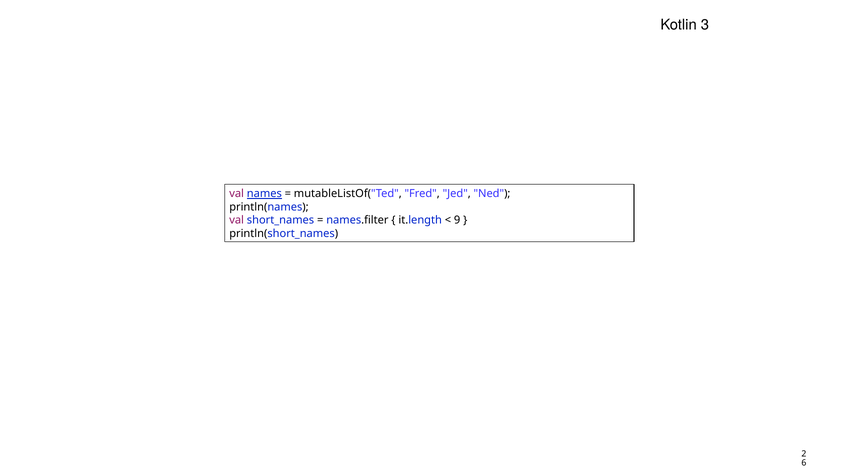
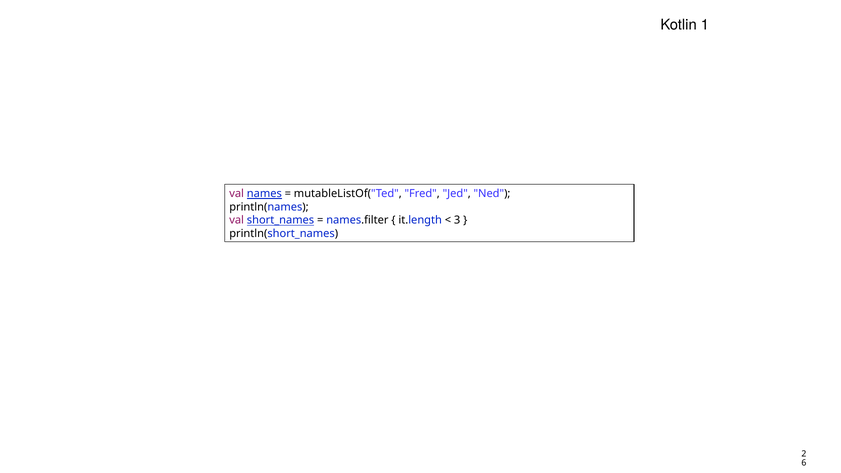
3: 3 -> 1
short_names underline: none -> present
9: 9 -> 3
